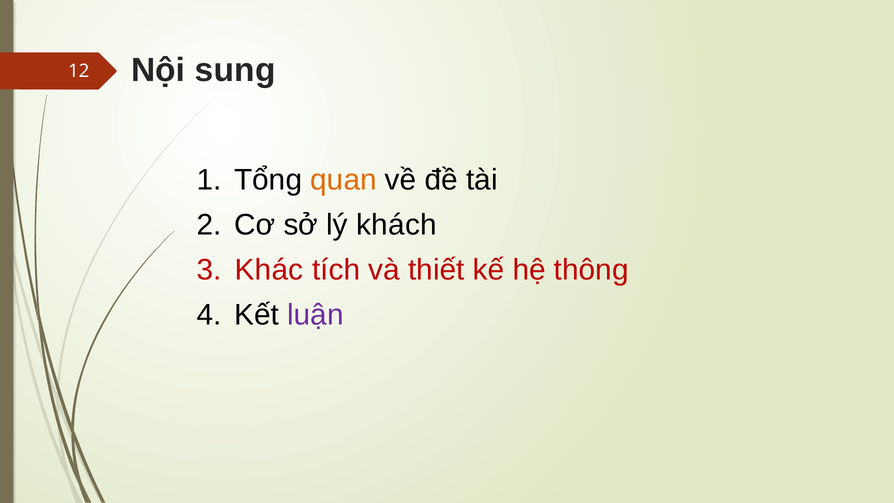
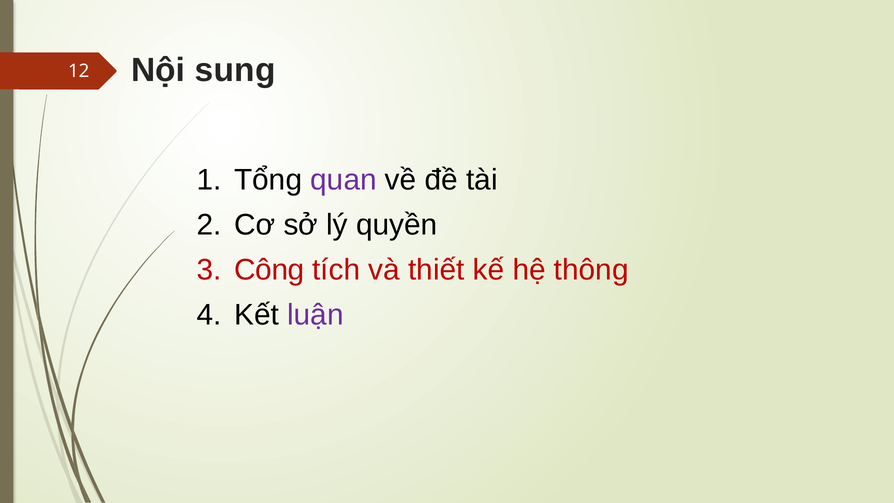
quan colour: orange -> purple
khách: khách -> quyền
Khác: Khác -> Công
